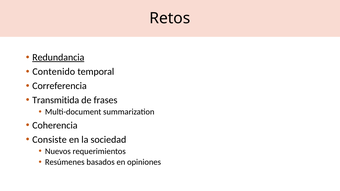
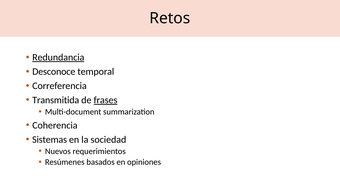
Contenido: Contenido -> Desconoce
frases underline: none -> present
Consiste: Consiste -> Sistemas
